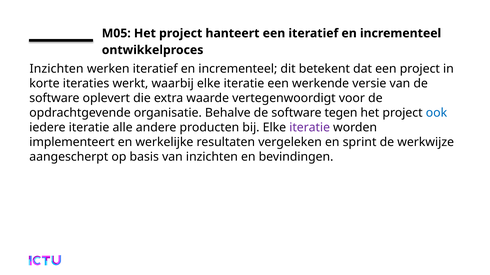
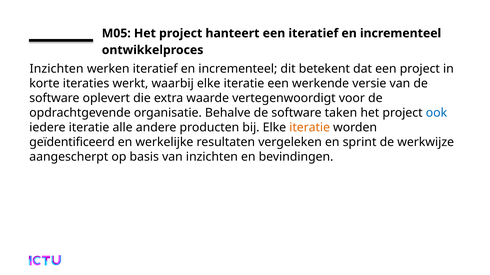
tegen: tegen -> taken
iteratie at (310, 128) colour: purple -> orange
implementeert: implementeert -> geïdentificeerd
